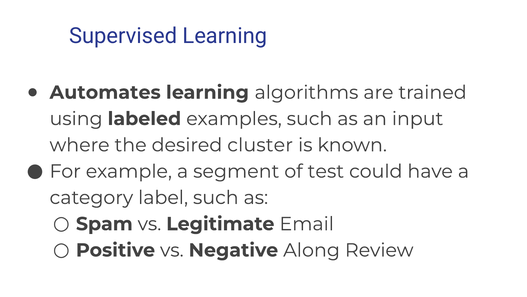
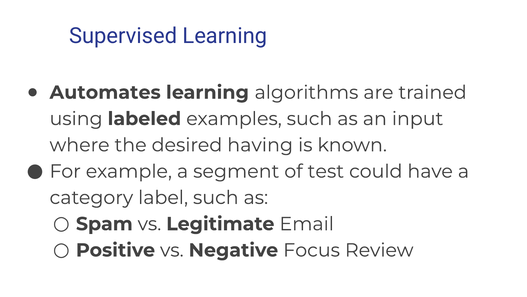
cluster: cluster -> having
Along: Along -> Focus
